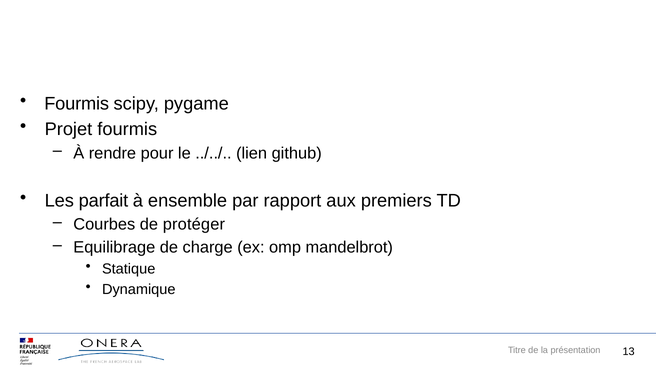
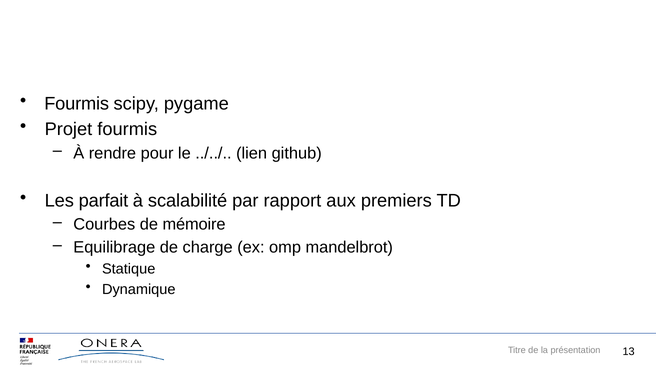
ensemble: ensemble -> scalabilité
protéger: protéger -> mémoire
